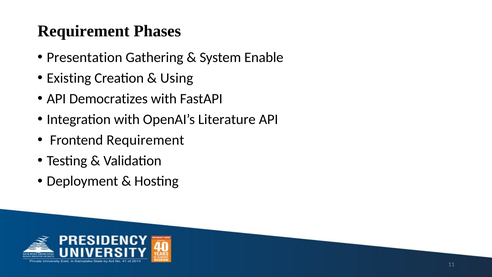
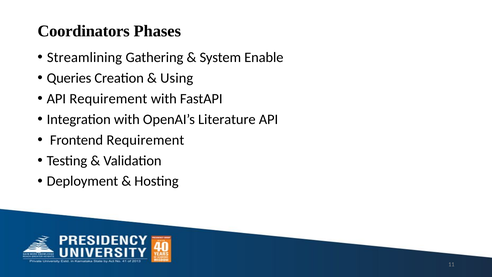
Requirement at (83, 31): Requirement -> Coordinators
Presentation: Presentation -> Streamlining
Existing: Existing -> Queries
API Democratizes: Democratizes -> Requirement
